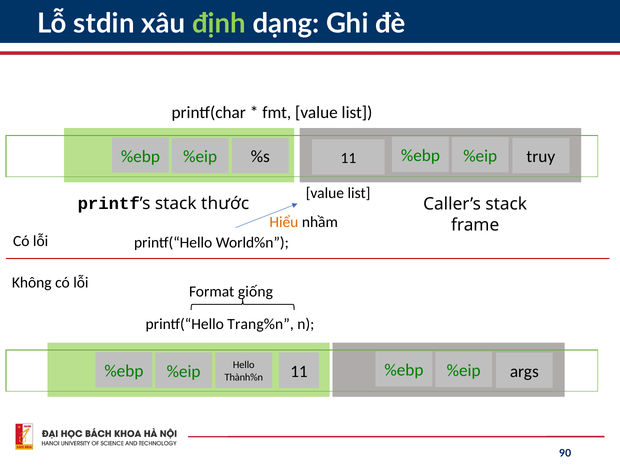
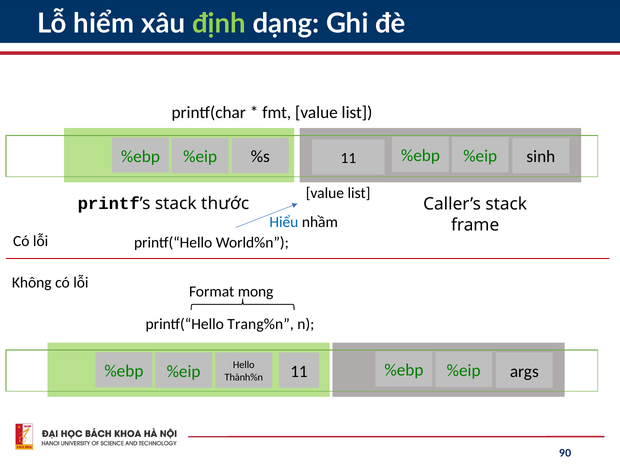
stdin: stdin -> hiểm
truy: truy -> sinh
Hiểu colour: orange -> blue
giống: giống -> mong
